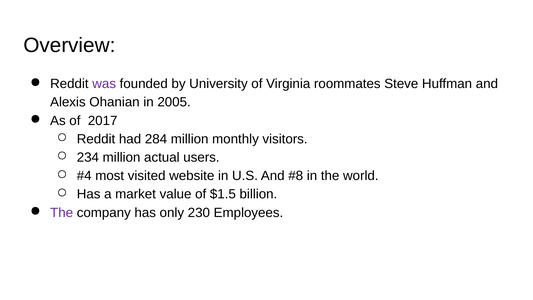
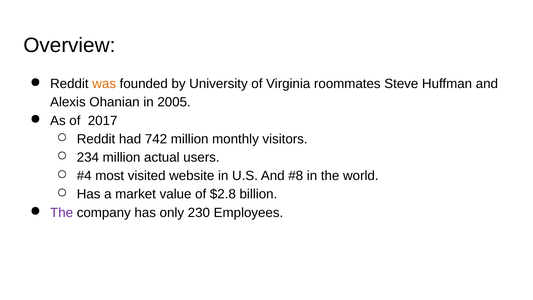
was colour: purple -> orange
284: 284 -> 742
$1.5: $1.5 -> $2.8
